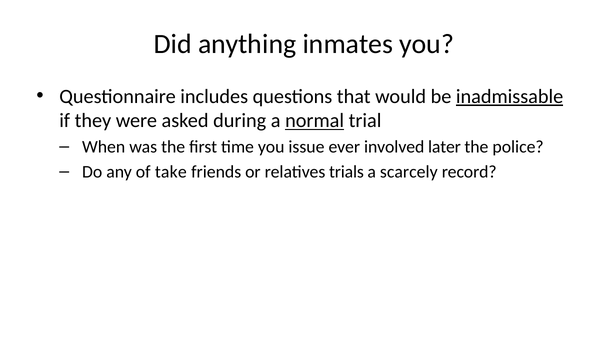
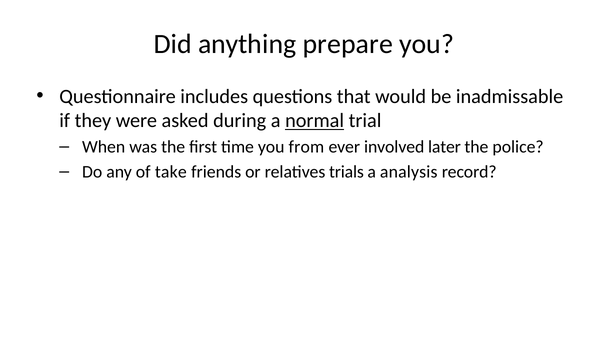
inmates: inmates -> prepare
inadmissable underline: present -> none
issue: issue -> from
scarcely: scarcely -> analysis
